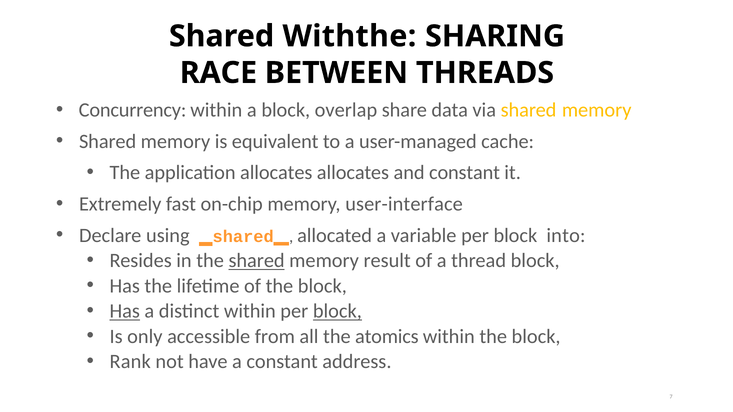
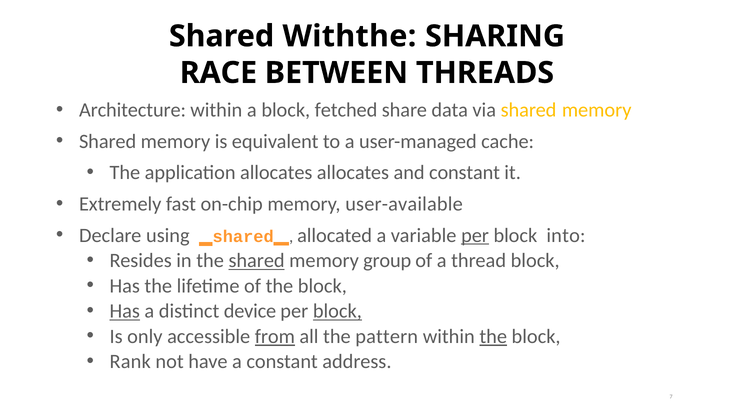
Concurrency: Concurrency -> Architecture
overlap: overlap -> fetched
user-interface: user-interface -> user-available
per at (475, 236) underline: none -> present
result: result -> group
distinct within: within -> device
from underline: none -> present
atomics: atomics -> pattern
the at (493, 337) underline: none -> present
